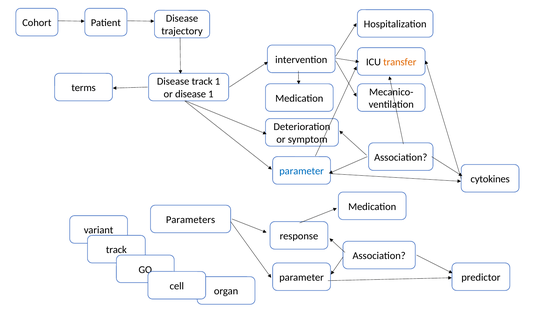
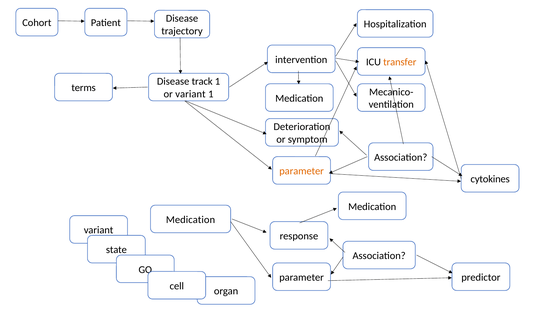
or disease: disease -> variant
parameter at (302, 171) colour: blue -> orange
Parameters at (191, 220): Parameters -> Medication
track at (116, 250): track -> state
